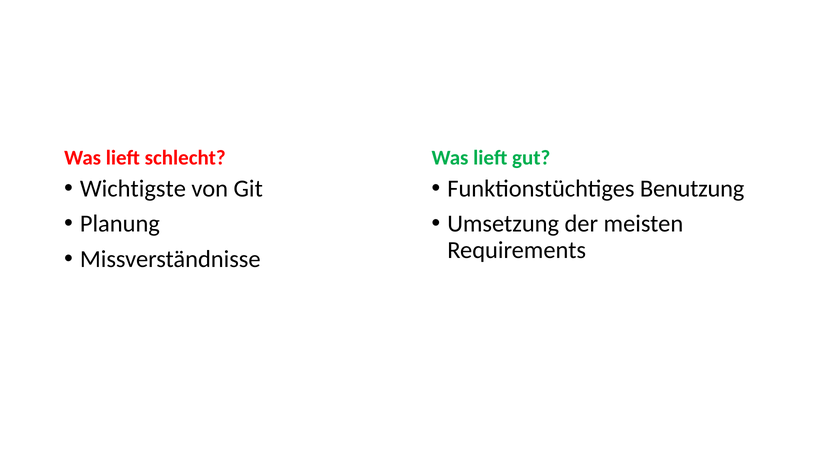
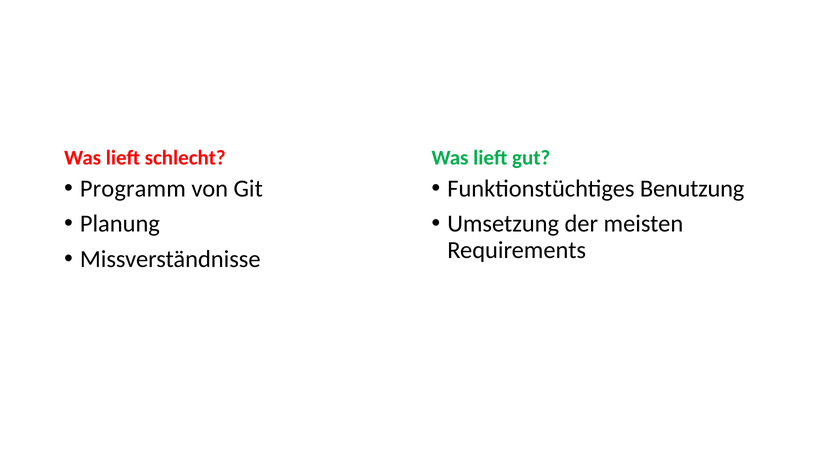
Wichtigste: Wichtigste -> Programm
